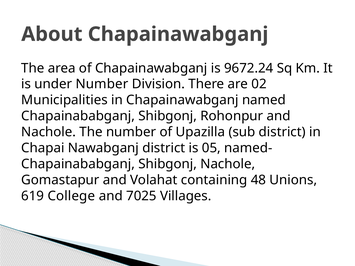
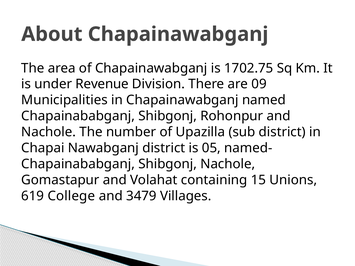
9672.24: 9672.24 -> 1702.75
under Number: Number -> Revenue
02: 02 -> 09
48: 48 -> 15
7025: 7025 -> 3479
